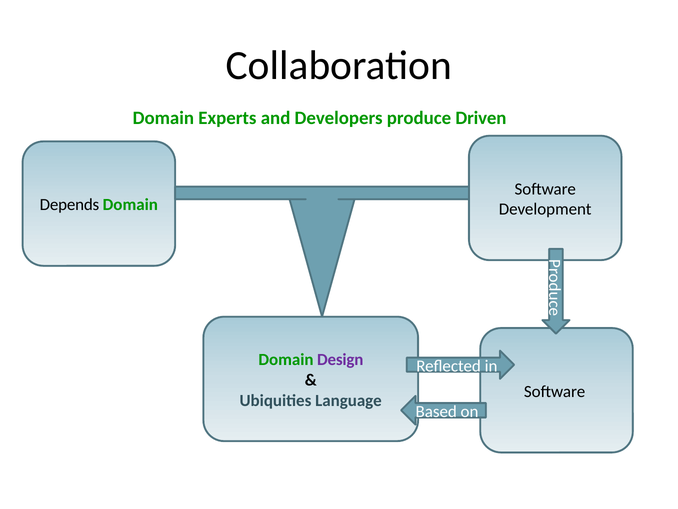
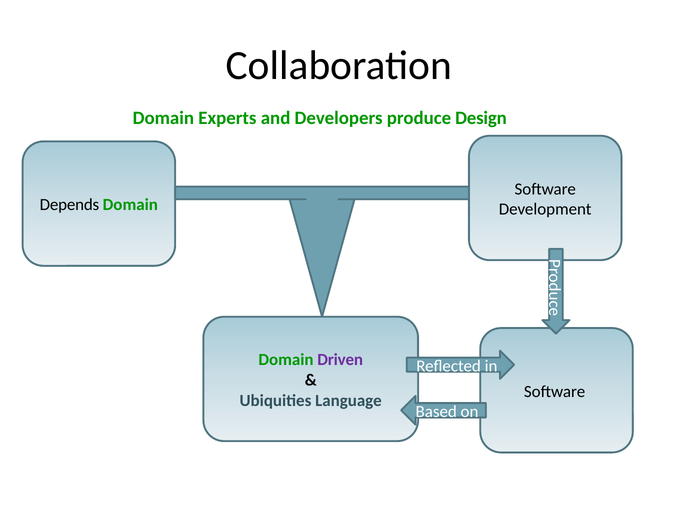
Driven: Driven -> Design
Design: Design -> Driven
